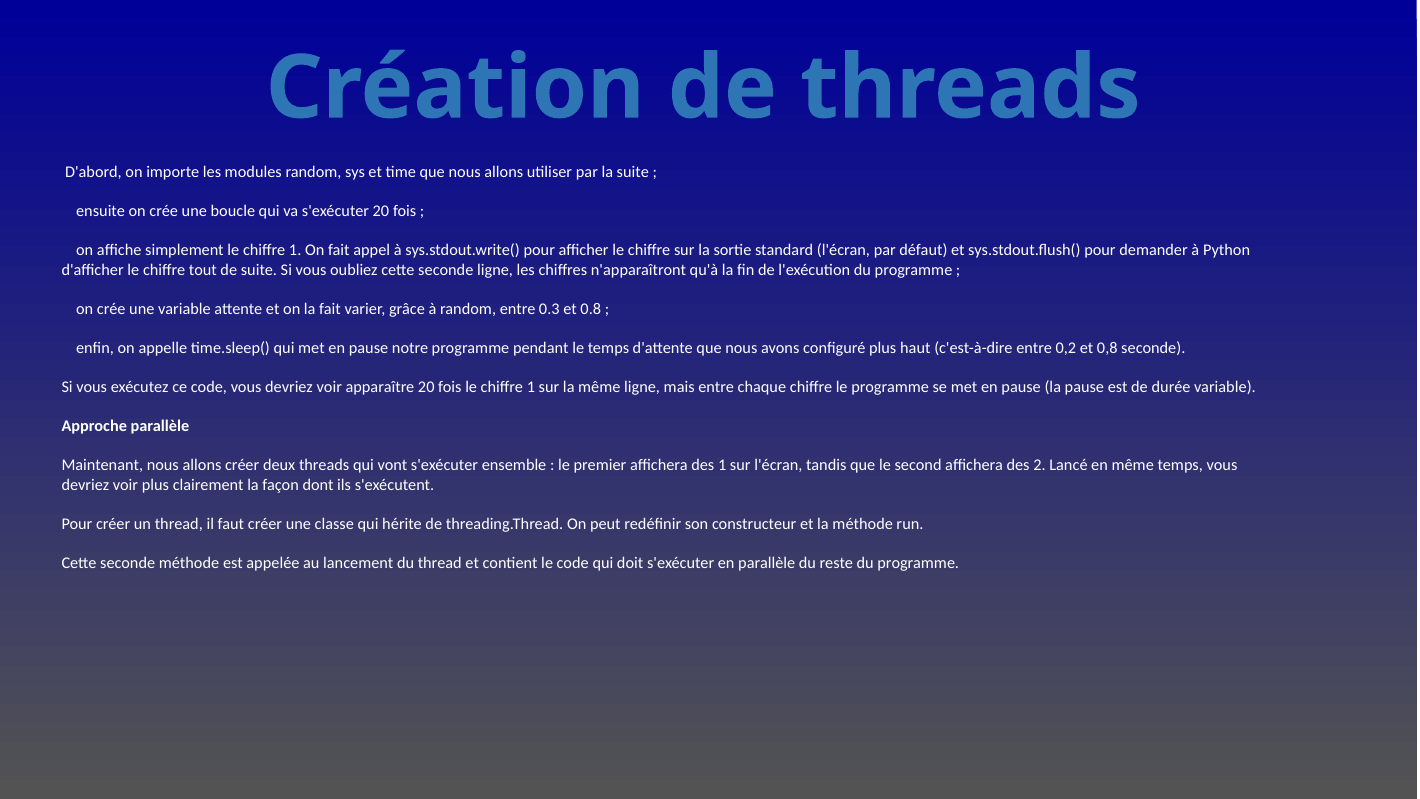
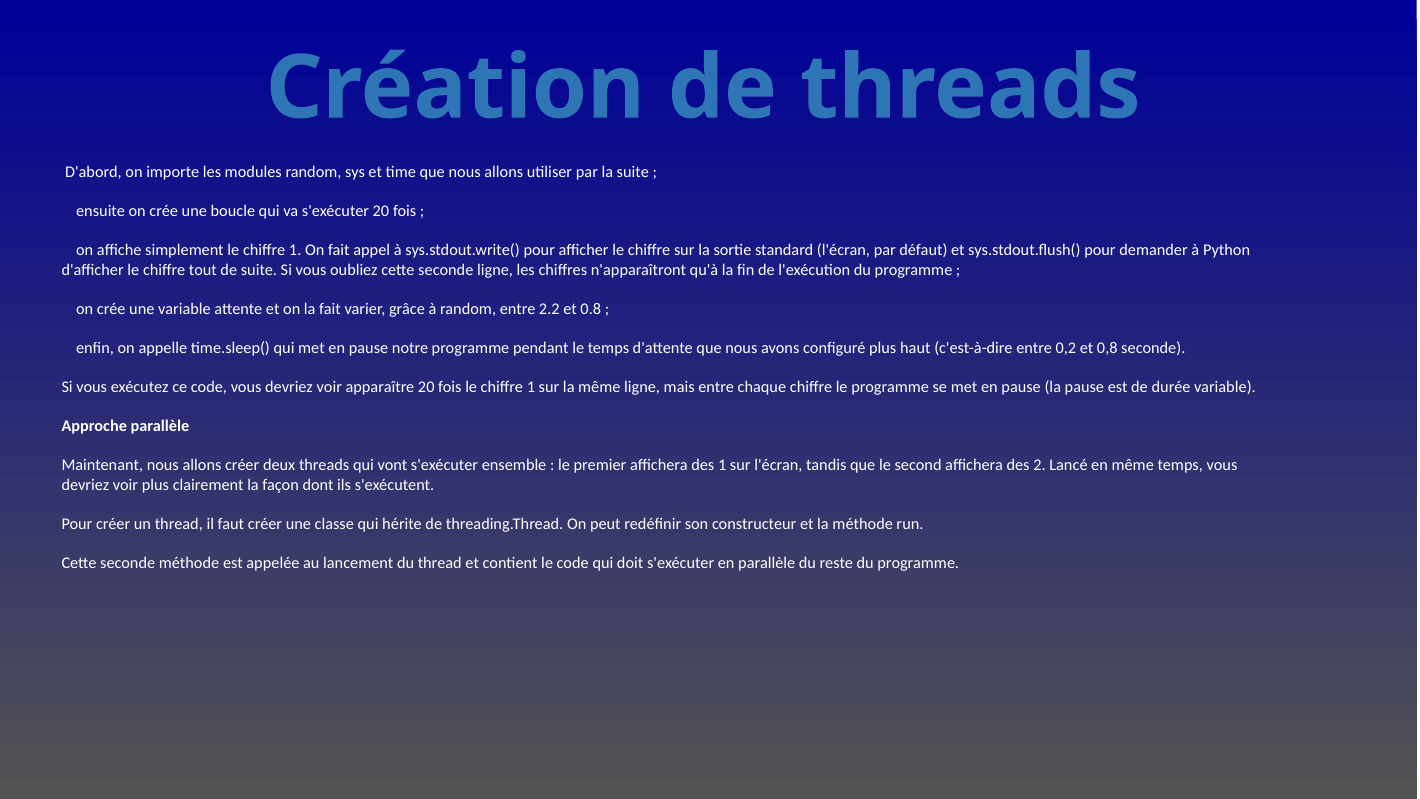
0.3: 0.3 -> 2.2
